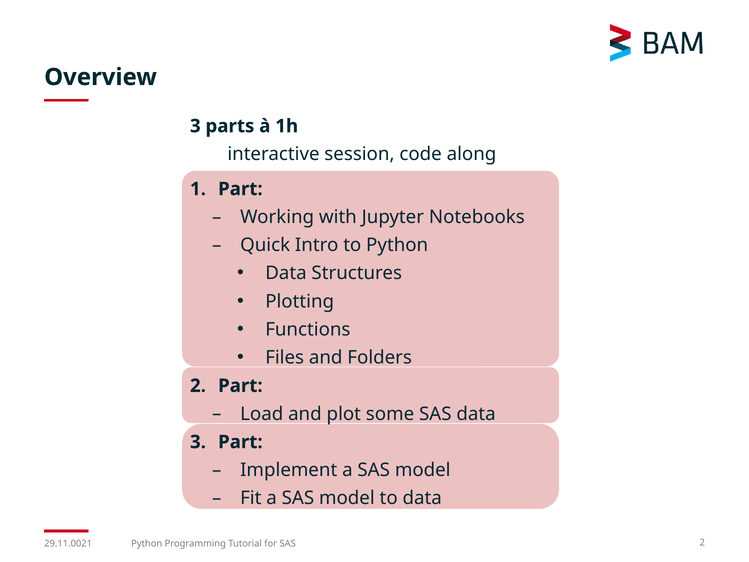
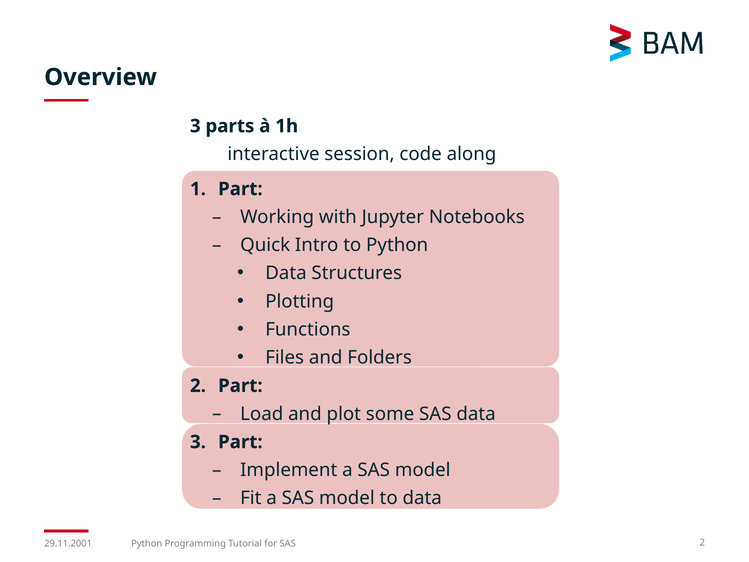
29.11.0021: 29.11.0021 -> 29.11.2001
